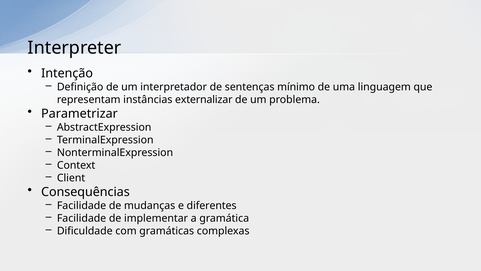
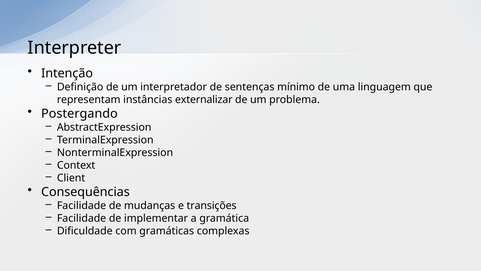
Parametrizar: Parametrizar -> Postergando
diferentes: diferentes -> transições
